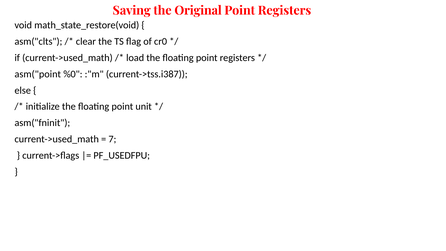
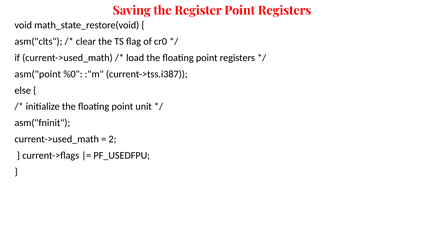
Original: Original -> Register
7: 7 -> 2
